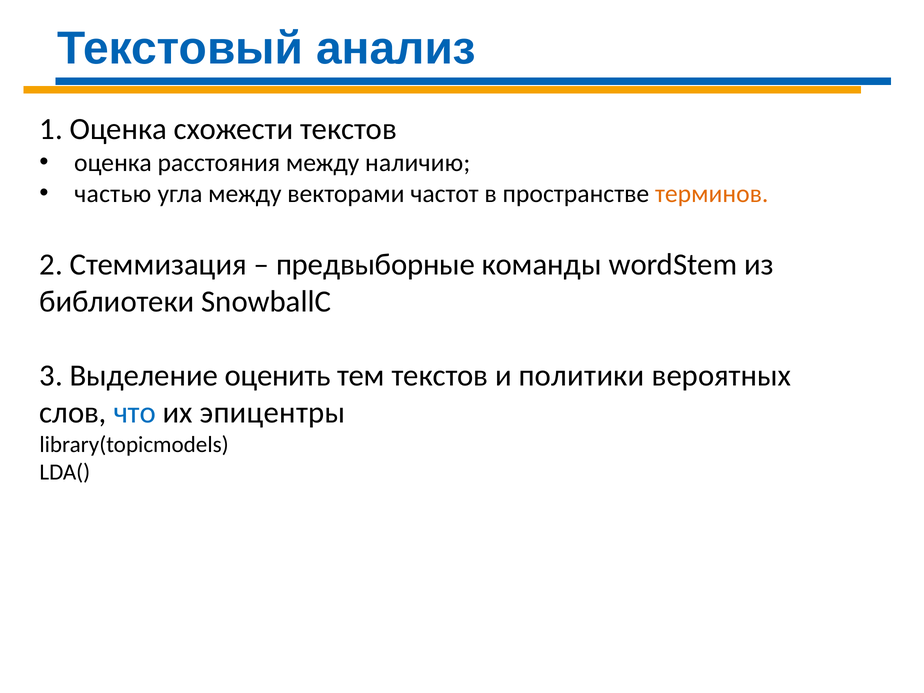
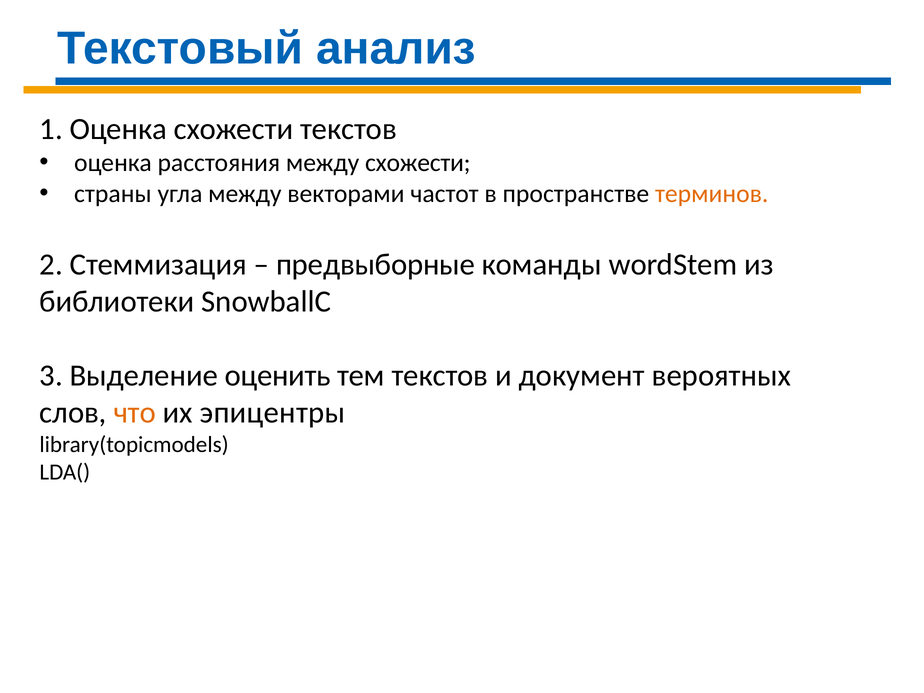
между наличию: наличию -> схожести
частью: частью -> страны
политики: политики -> документ
что colour: blue -> orange
